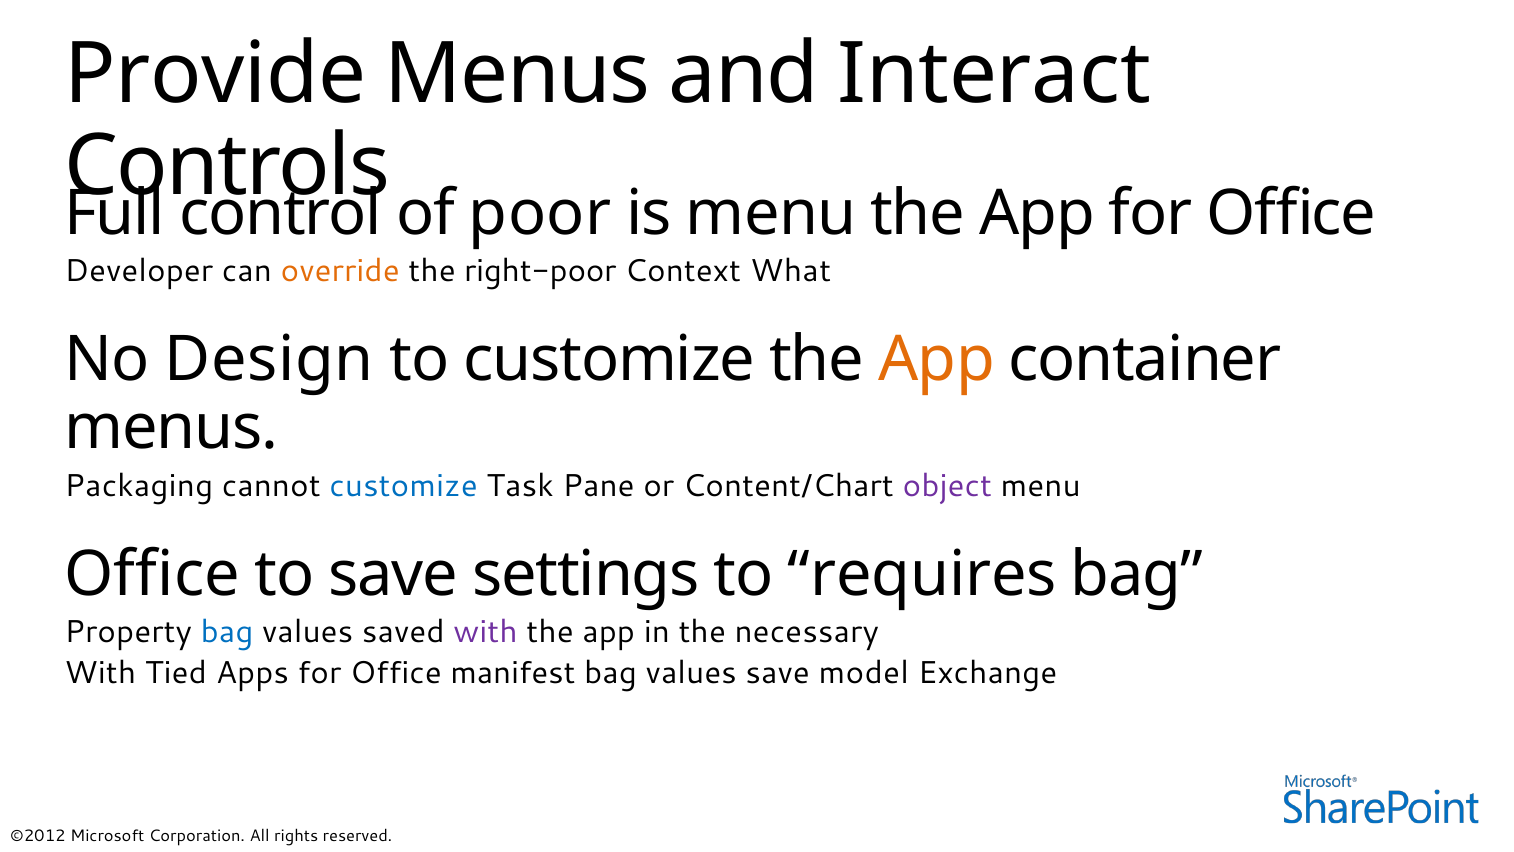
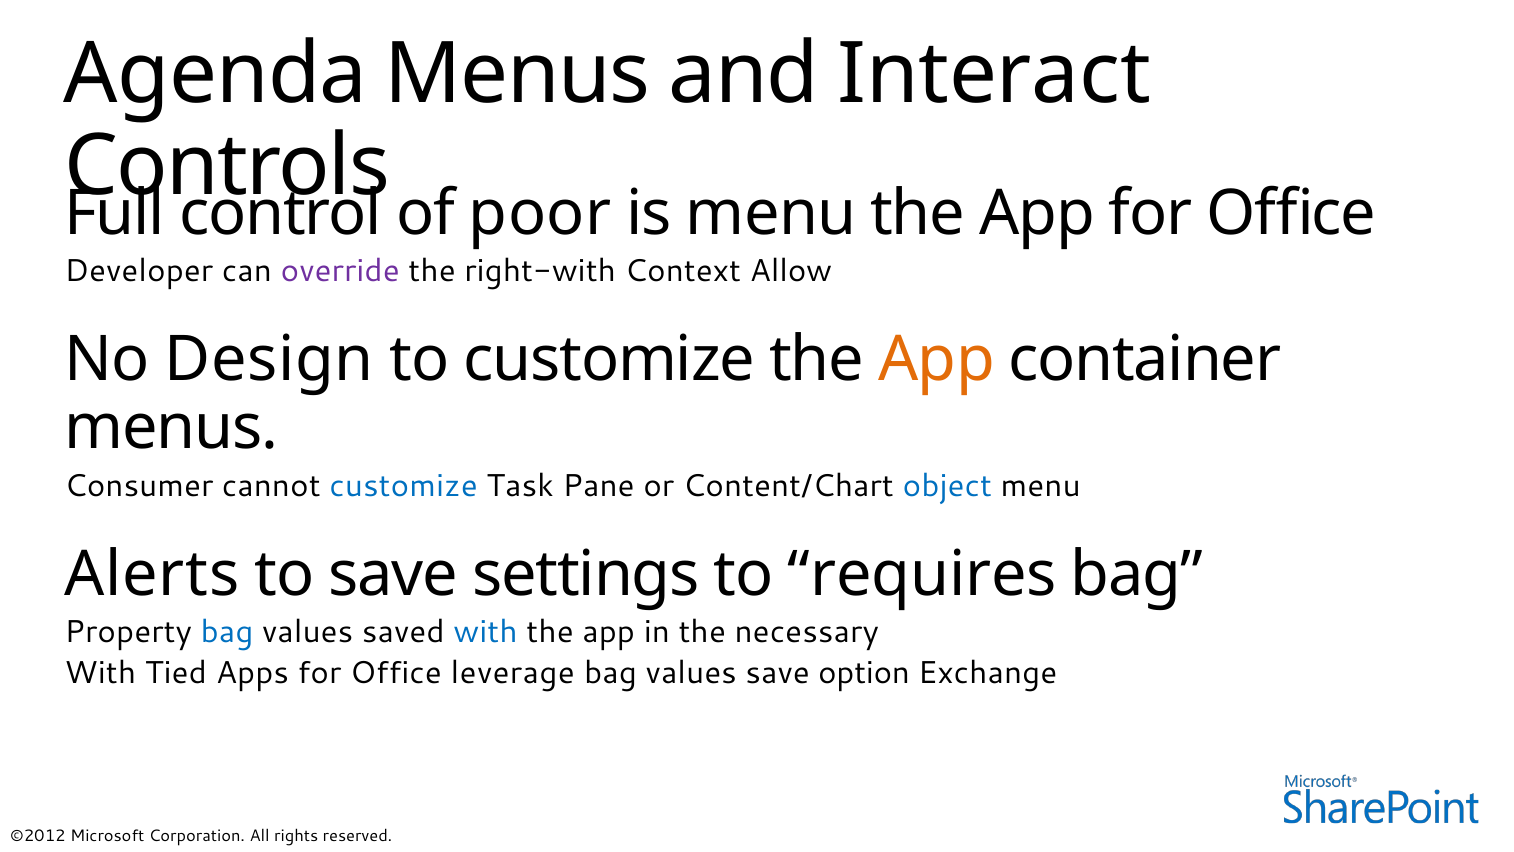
Provide: Provide -> Agenda
override colour: orange -> purple
right-poor: right-poor -> right-with
What: What -> Allow
Packaging: Packaging -> Consumer
object colour: purple -> blue
Office at (152, 574): Office -> Alerts
with at (486, 632) colour: purple -> blue
manifest: manifest -> leverage
model: model -> option
